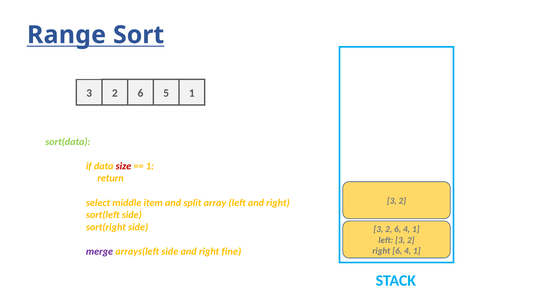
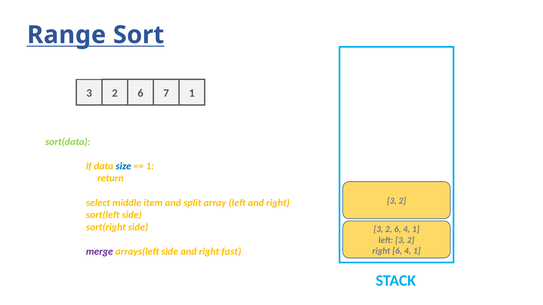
5: 5 -> 7
size colour: red -> blue
fine: fine -> fast
